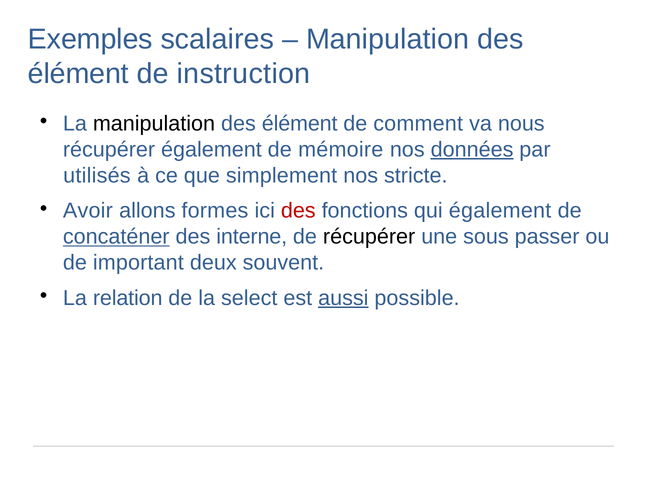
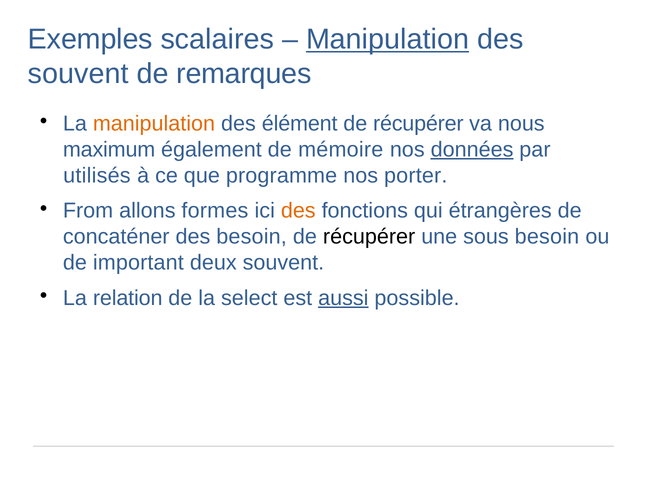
Manipulation at (388, 39) underline: none -> present
élément at (78, 74): élément -> souvent
instruction: instruction -> remarques
manipulation at (154, 124) colour: black -> orange
comment at (418, 124): comment -> récupérer
récupérer at (109, 150): récupérer -> maximum
simplement: simplement -> programme
stricte: stricte -> porter
Avoir: Avoir -> From
des at (298, 211) colour: red -> orange
qui également: également -> étrangères
concaténer underline: present -> none
des interne: interne -> besoin
sous passer: passer -> besoin
